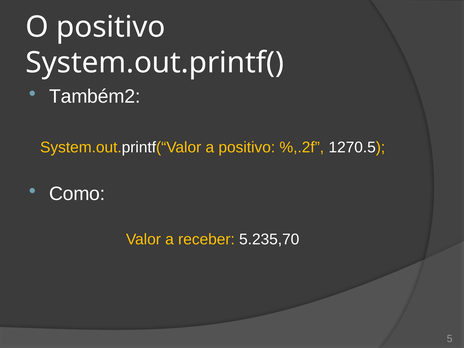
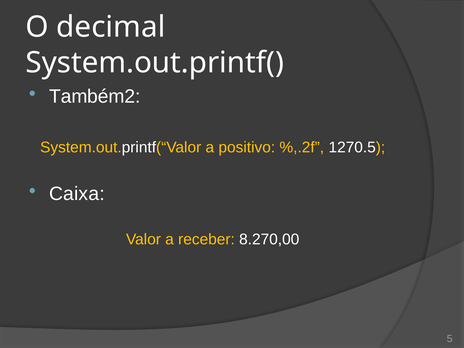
O positivo: positivo -> decimal
Como: Como -> Caixa
5.235,70: 5.235,70 -> 8.270,00
